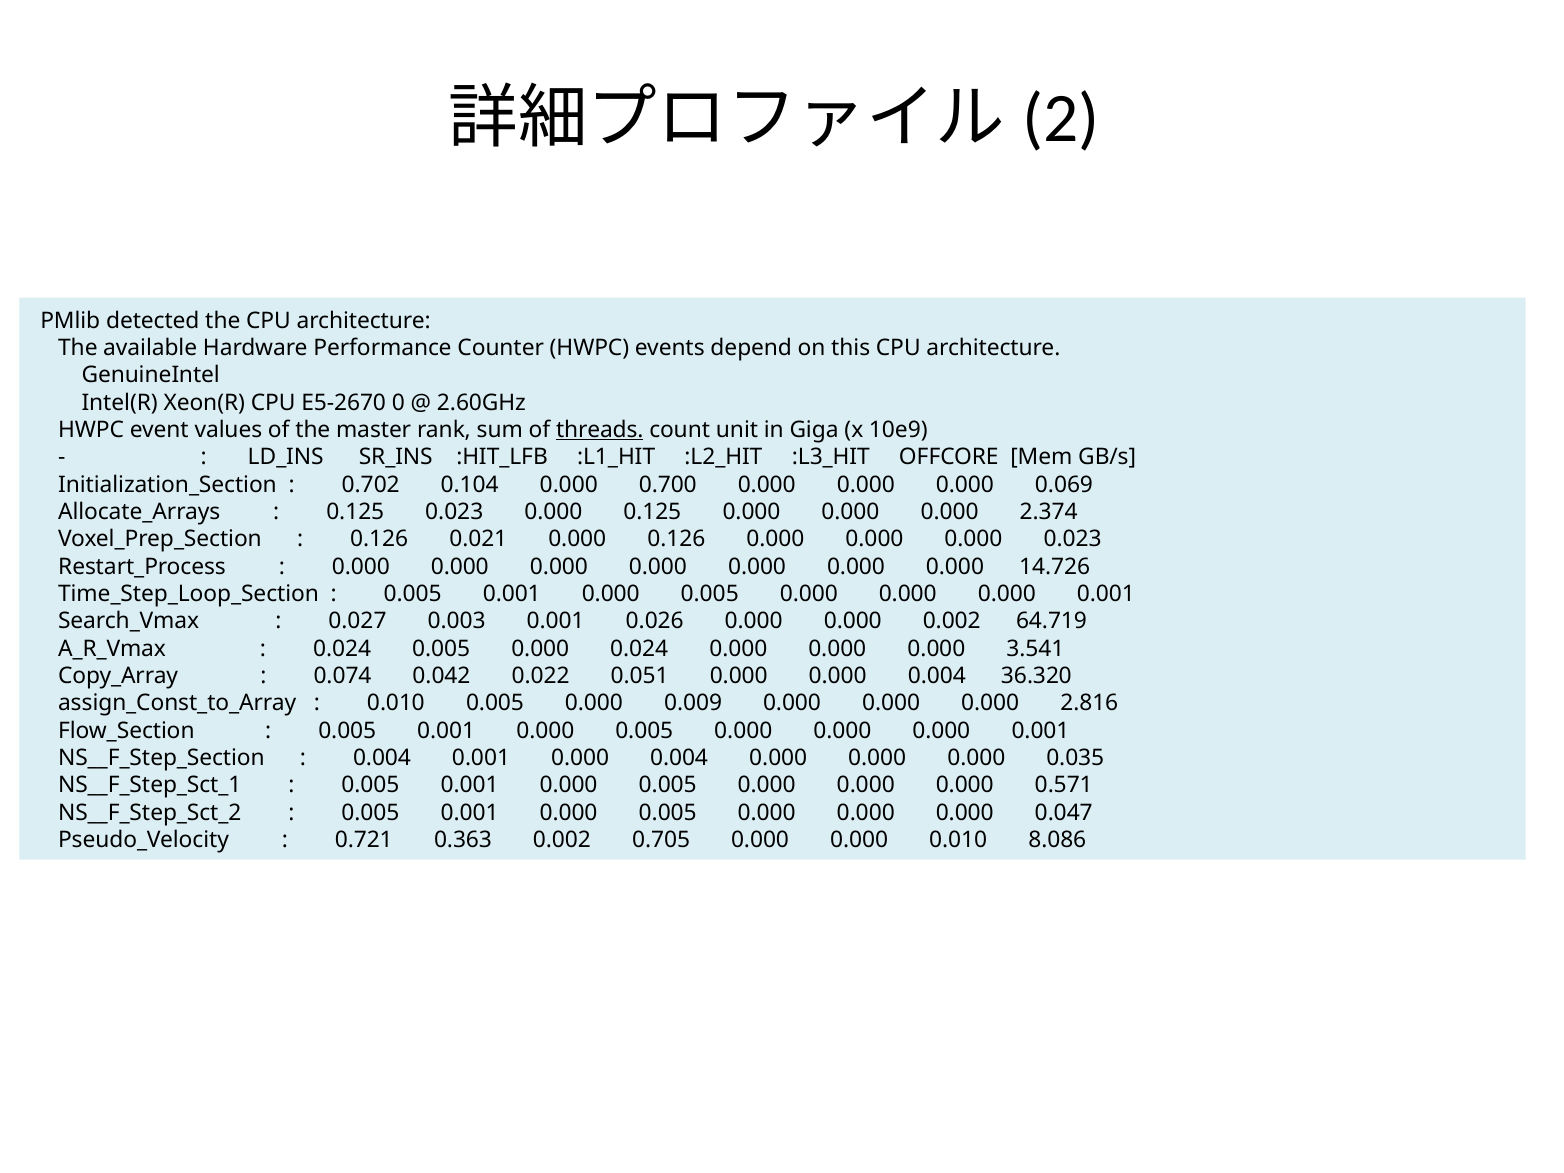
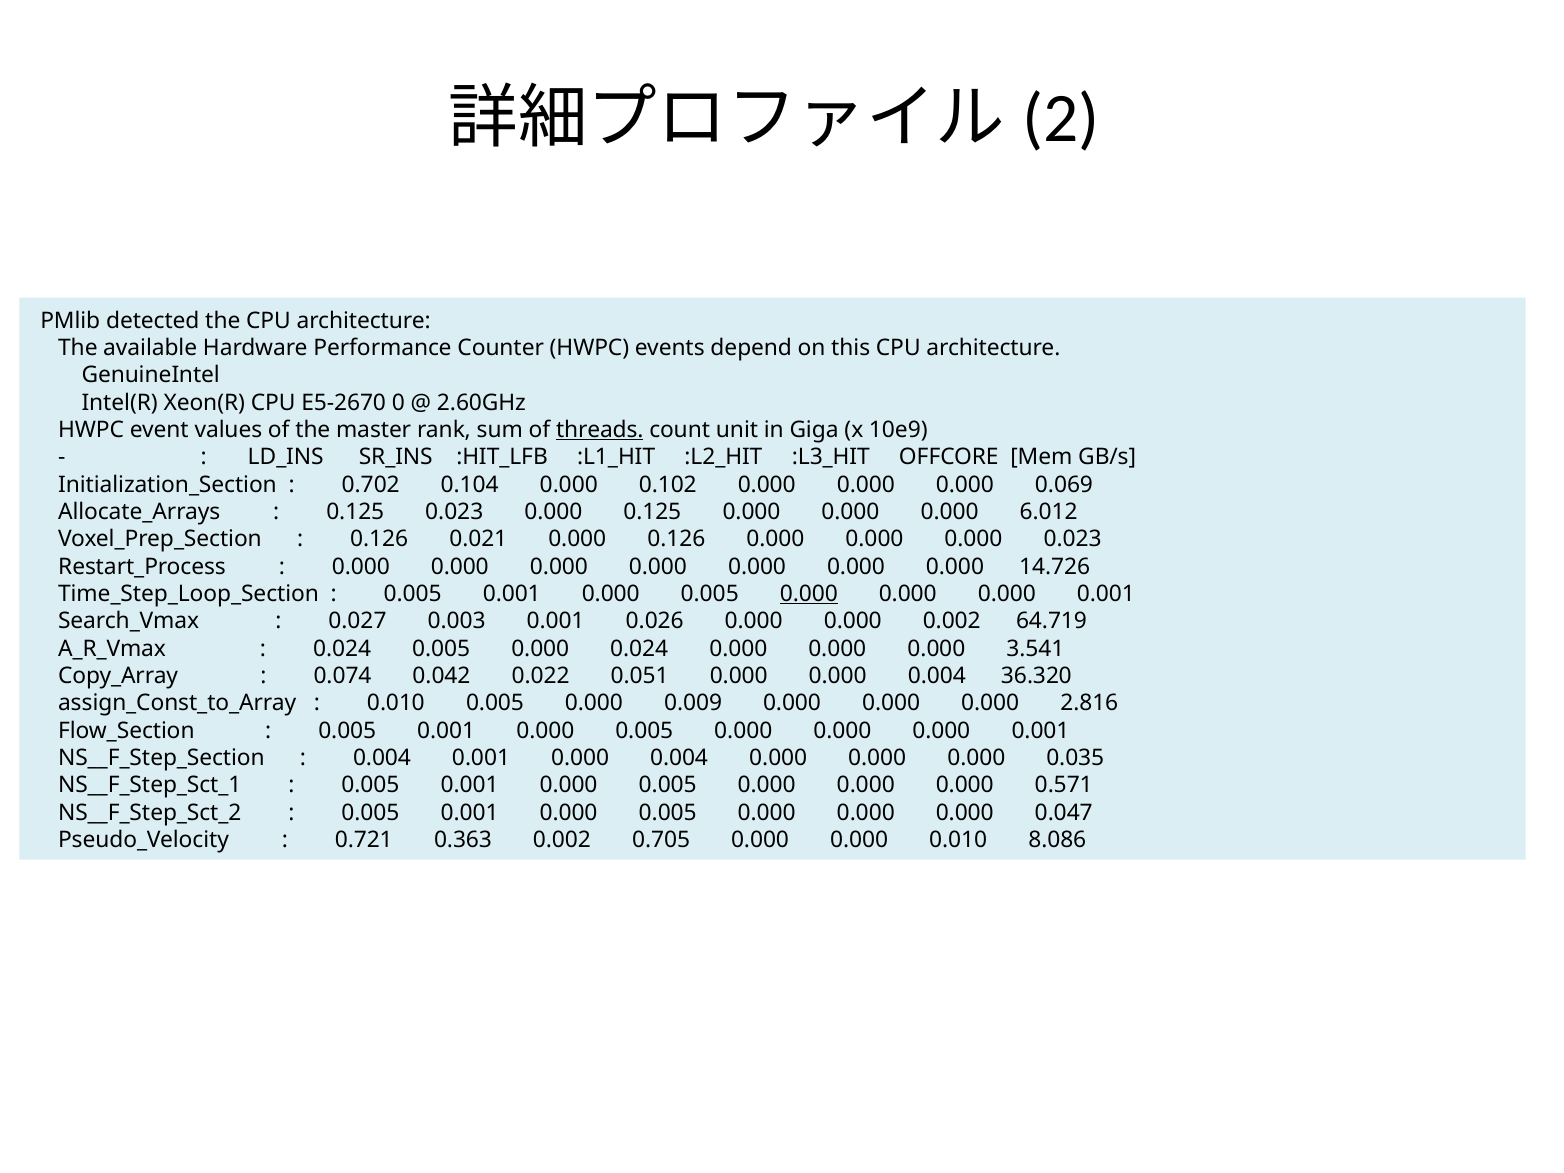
0.700: 0.700 -> 0.102
2.374: 2.374 -> 6.012
0.000 at (809, 594) underline: none -> present
